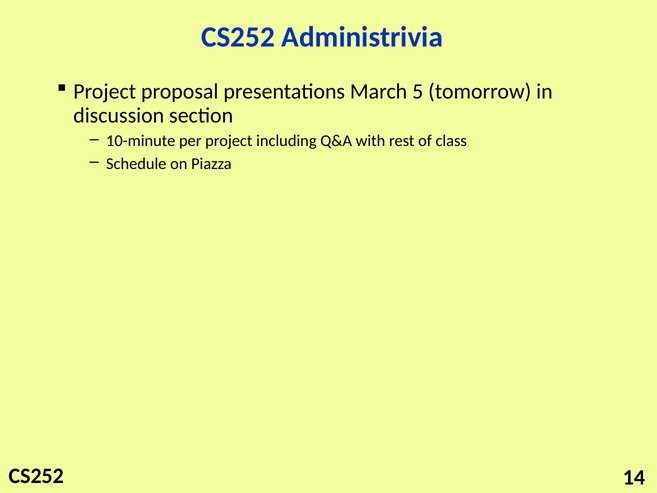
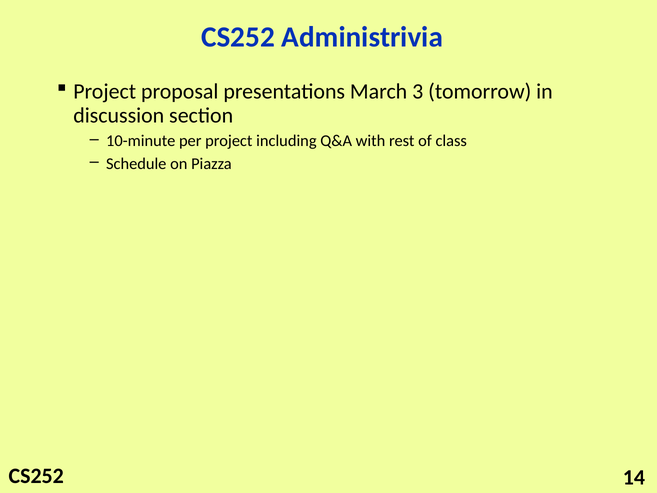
5: 5 -> 3
